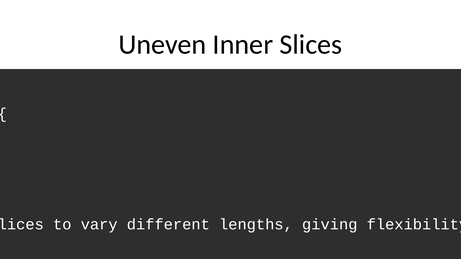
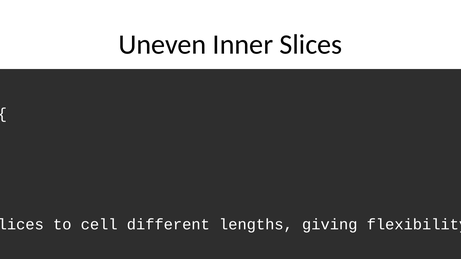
vary: vary -> cell
